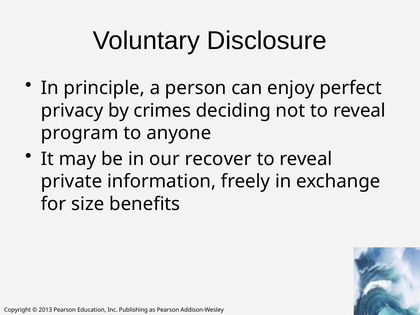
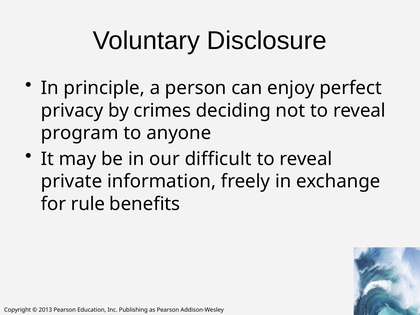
recover: recover -> difficult
size: size -> rule
